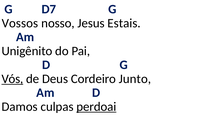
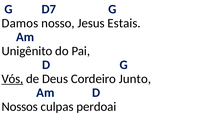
Vossos: Vossos -> Damos
Damos: Damos -> Nossos
perdoai underline: present -> none
